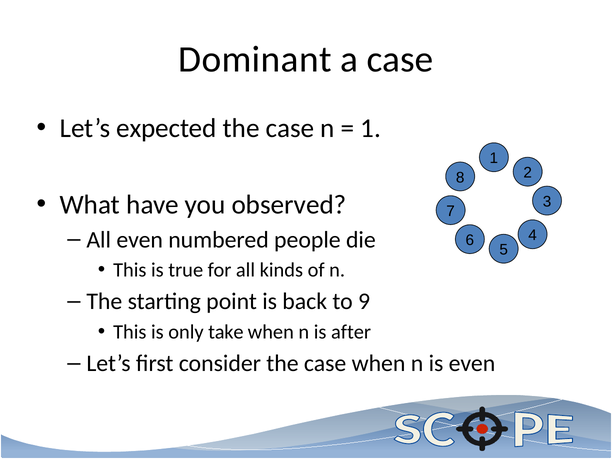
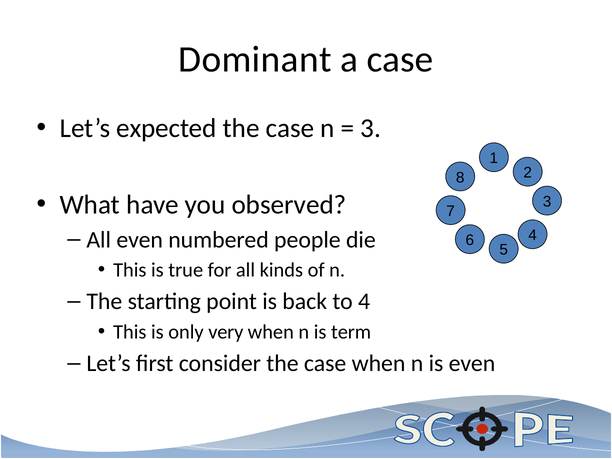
1 at (371, 128): 1 -> 3
to 9: 9 -> 4
take: take -> very
after: after -> term
